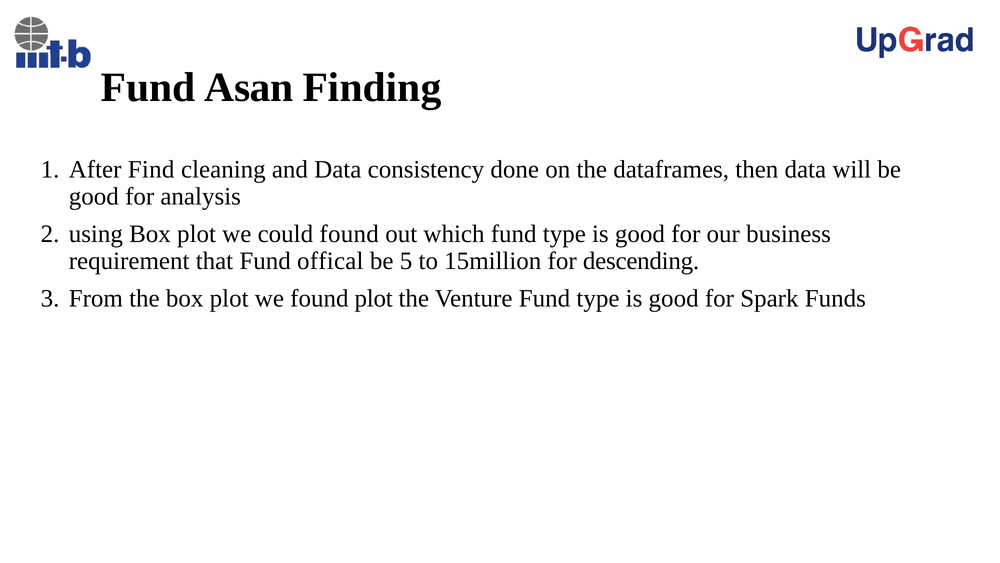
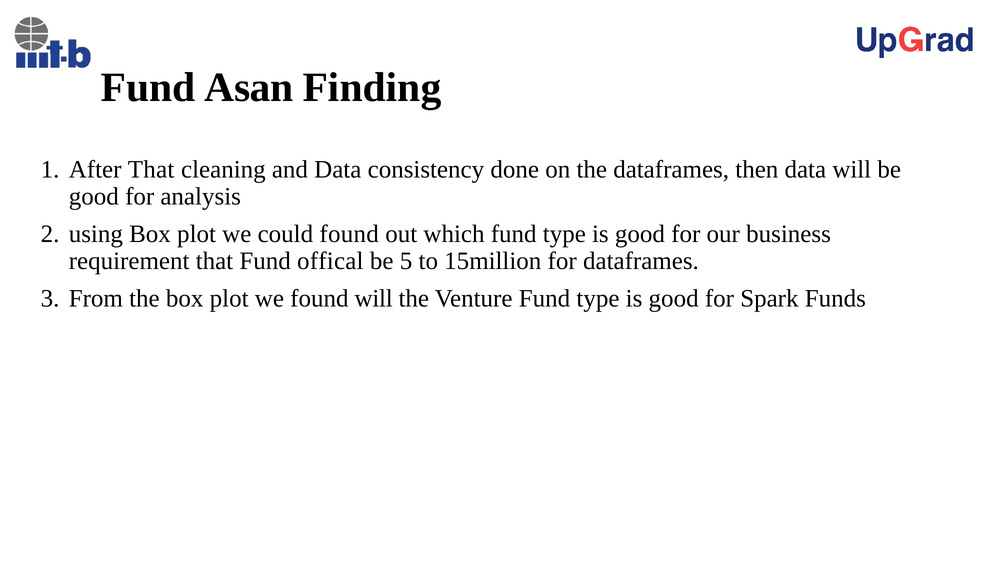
After Find: Find -> That
for descending: descending -> dataframes
found plot: plot -> will
